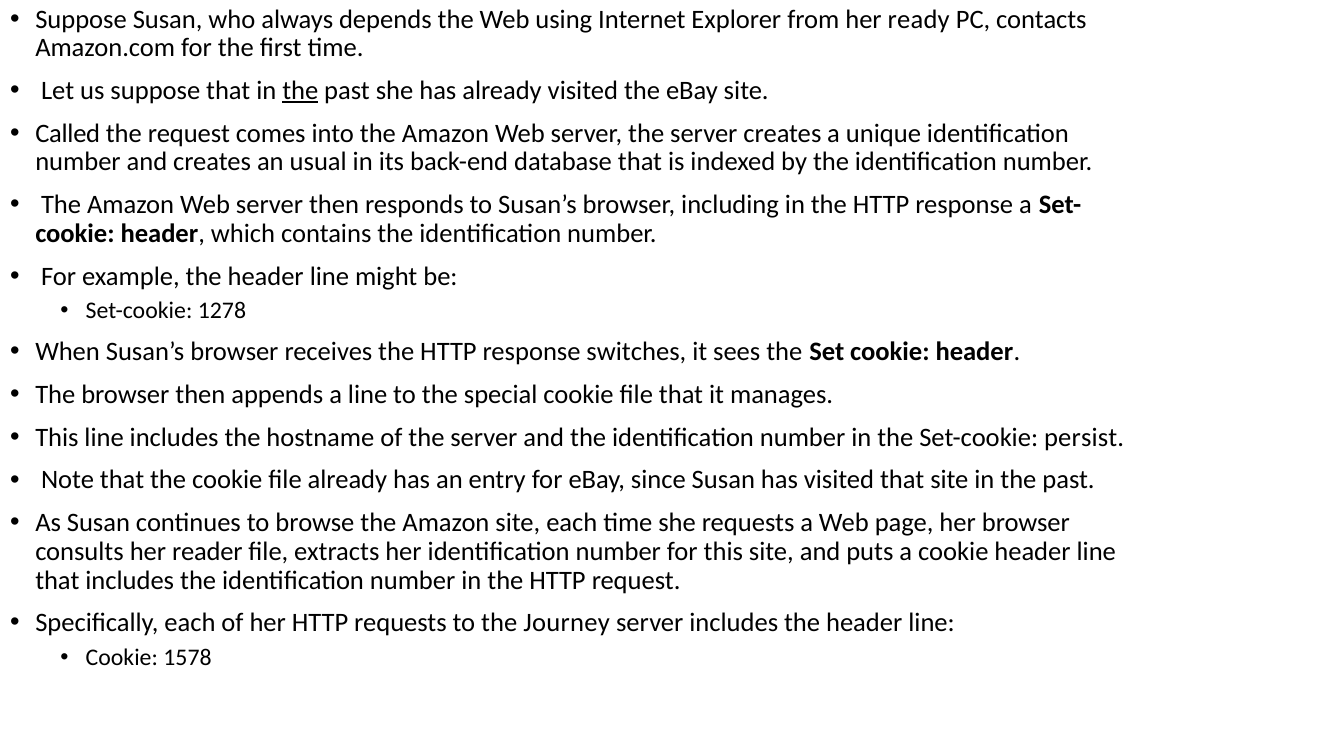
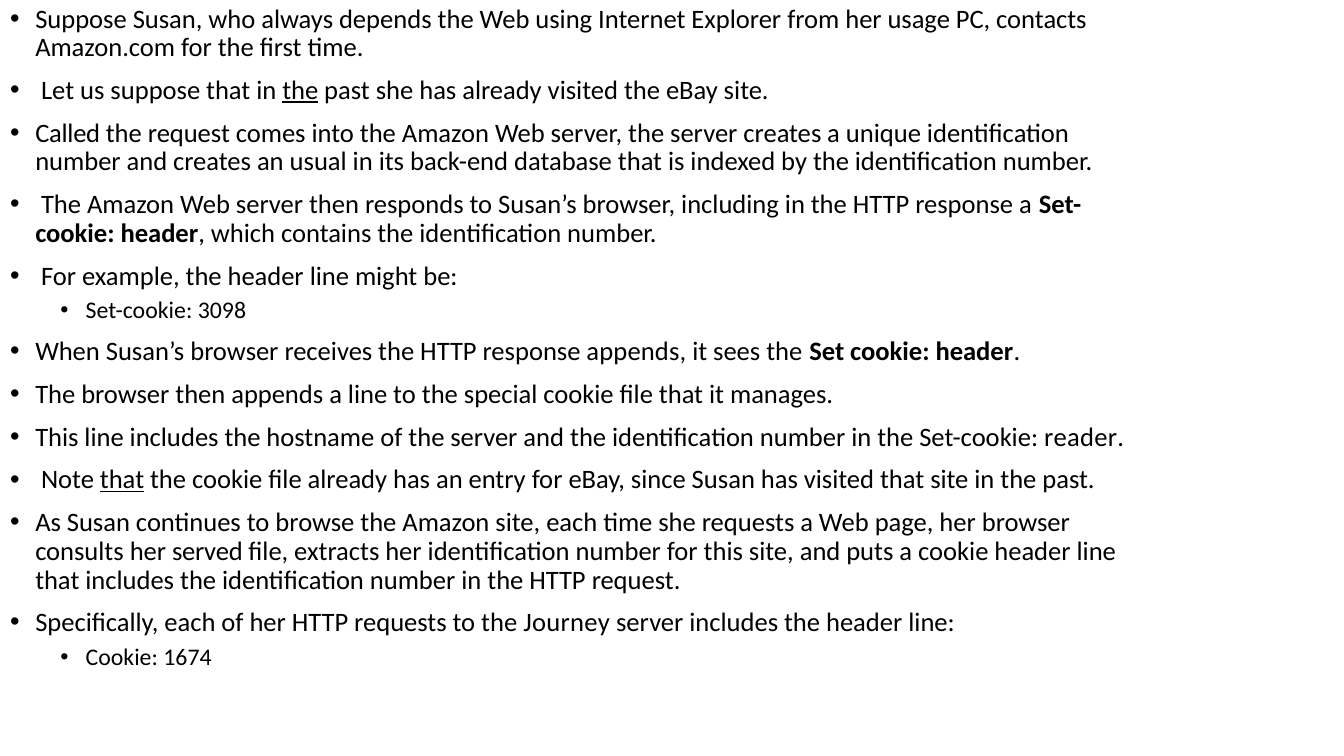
ready: ready -> usage
1278: 1278 -> 3098
response switches: switches -> appends
persist: persist -> reader
that at (122, 480) underline: none -> present
reader: reader -> served
1578: 1578 -> 1674
